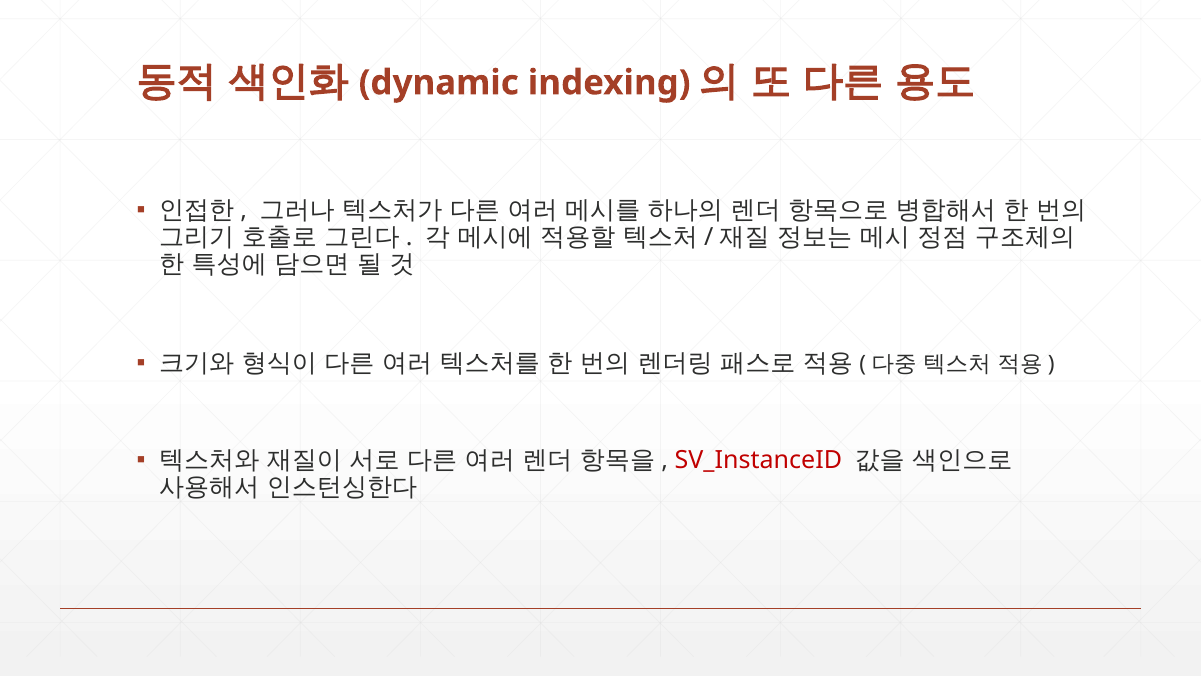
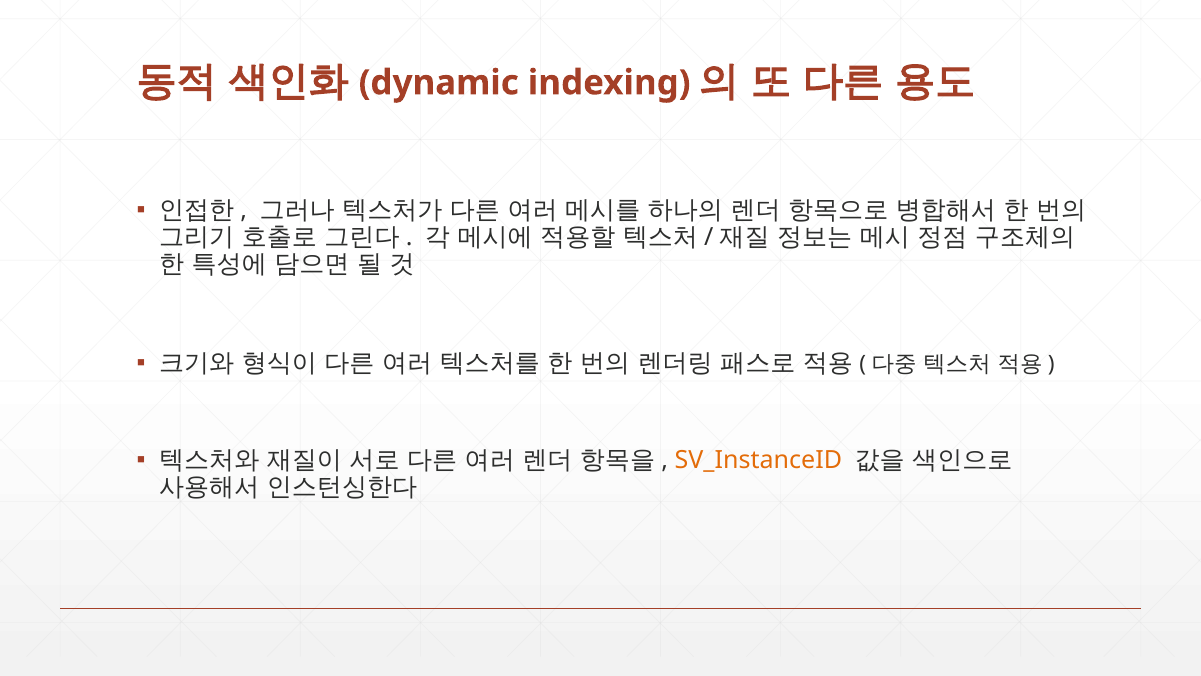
SV_InstanceID colour: red -> orange
